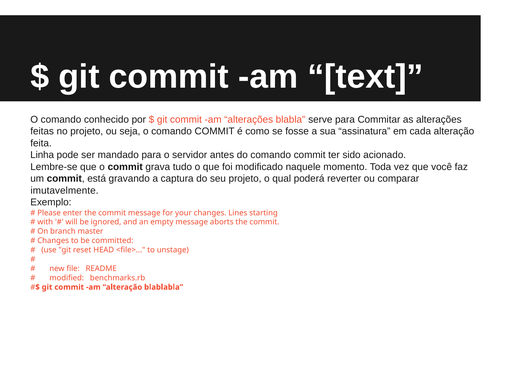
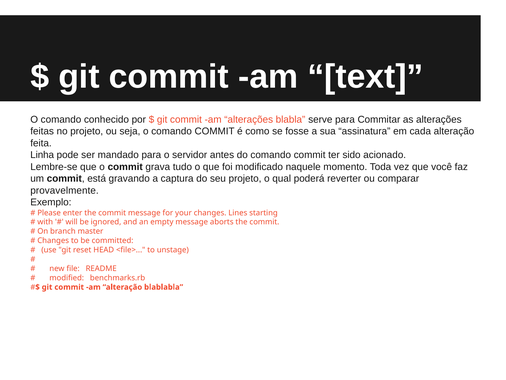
imutavelmente: imutavelmente -> provavelmente
